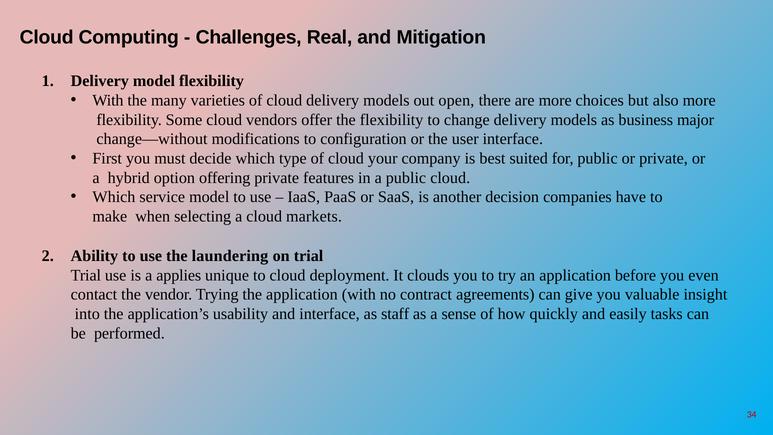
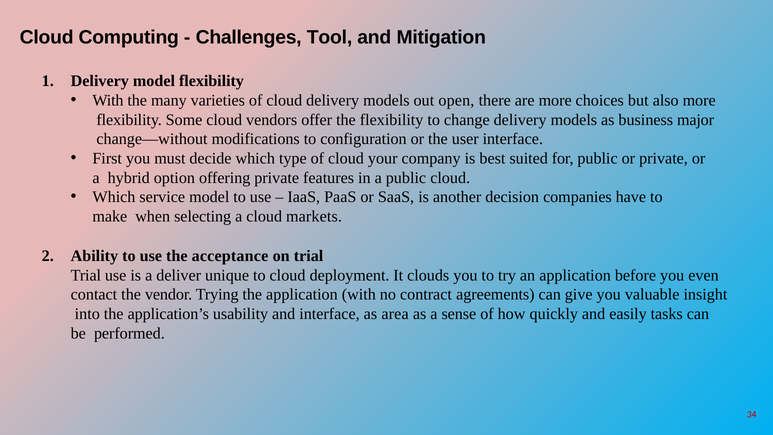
Real: Real -> Tool
laundering: laundering -> acceptance
applies: applies -> deliver
staff: staff -> area
